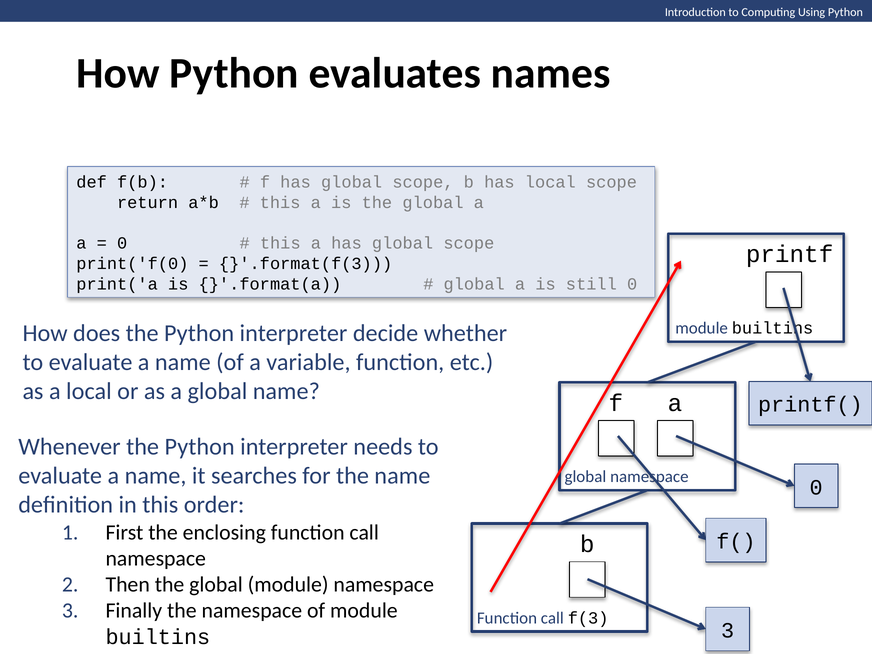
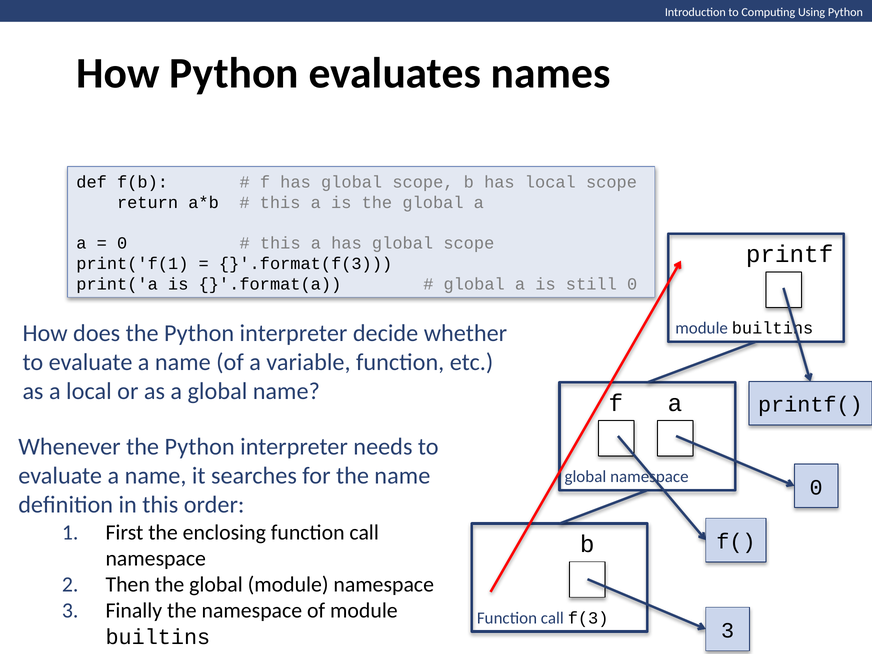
print('f(0: print('f(0 -> print('f(1
